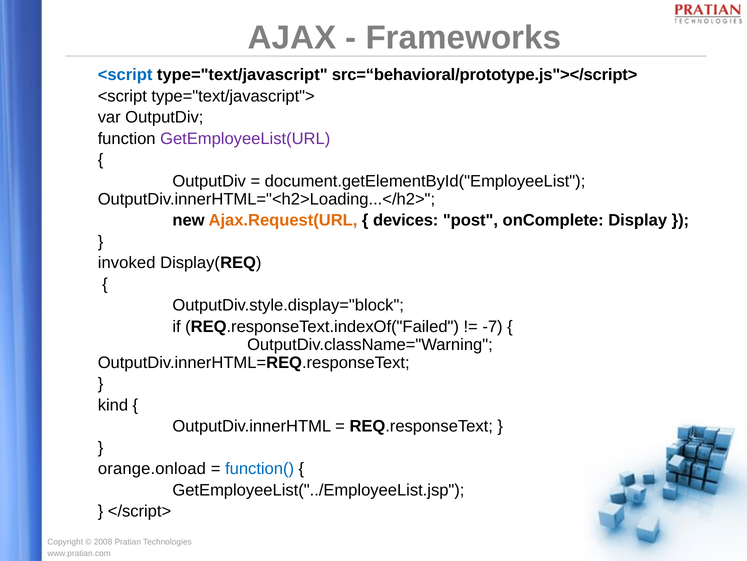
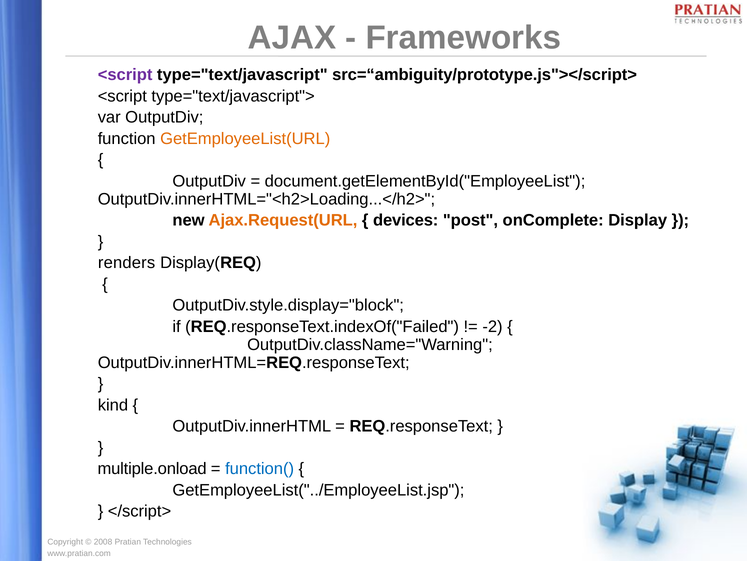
<script at (125, 75) colour: blue -> purple
src=“behavioral/prototype.js"></script>: src=“behavioral/prototype.js"></script> -> src=“ambiguity/prototype.js"></script>
GetEmployeeList(URL colour: purple -> orange
invoked: invoked -> renders
-7: -7 -> -2
orange.onload: orange.onload -> multiple.onload
